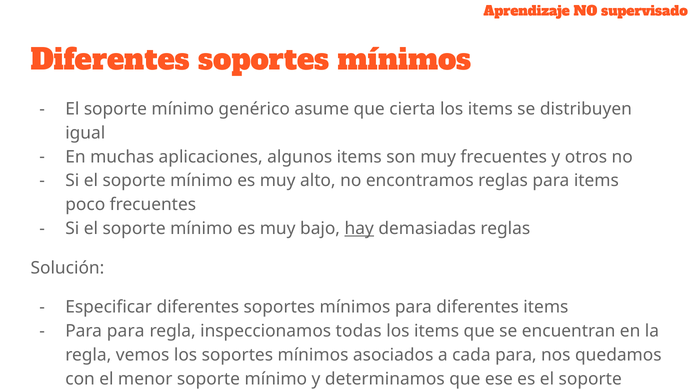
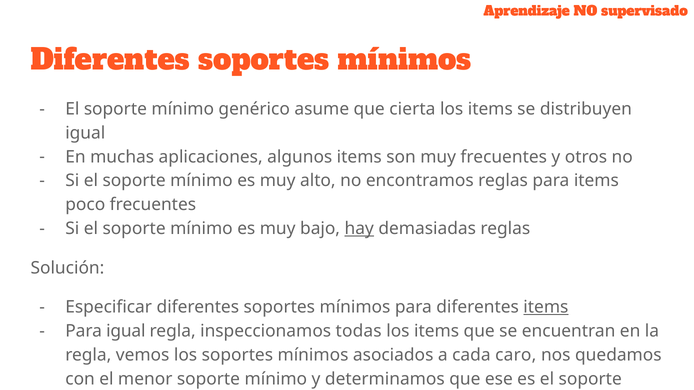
items at (546, 308) underline: none -> present
Para para: para -> igual
cada para: para -> caro
